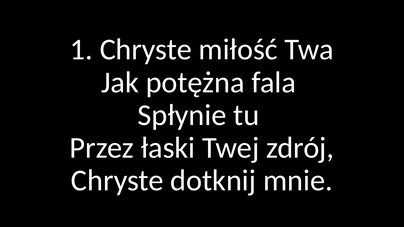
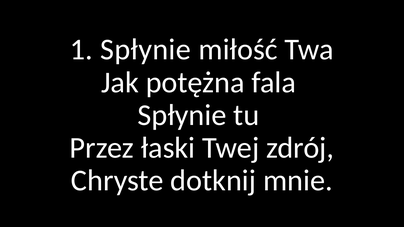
1 Chryste: Chryste -> Spłynie
